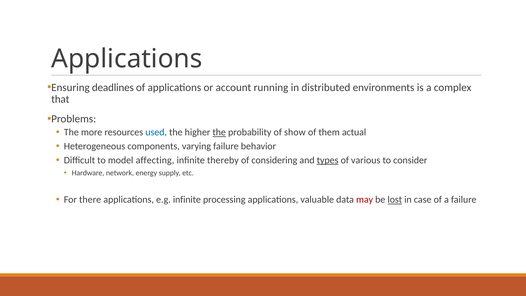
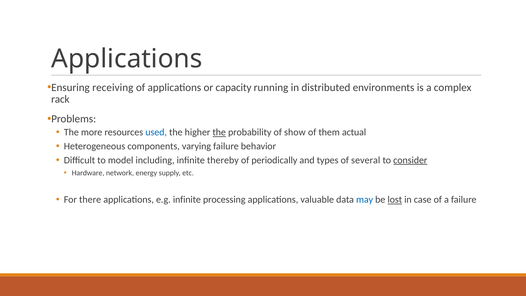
deadlines: deadlines -> receiving
account: account -> capacity
that: that -> rack
affecting: affecting -> including
considering: considering -> periodically
types underline: present -> none
various: various -> several
consider underline: none -> present
may colour: red -> blue
